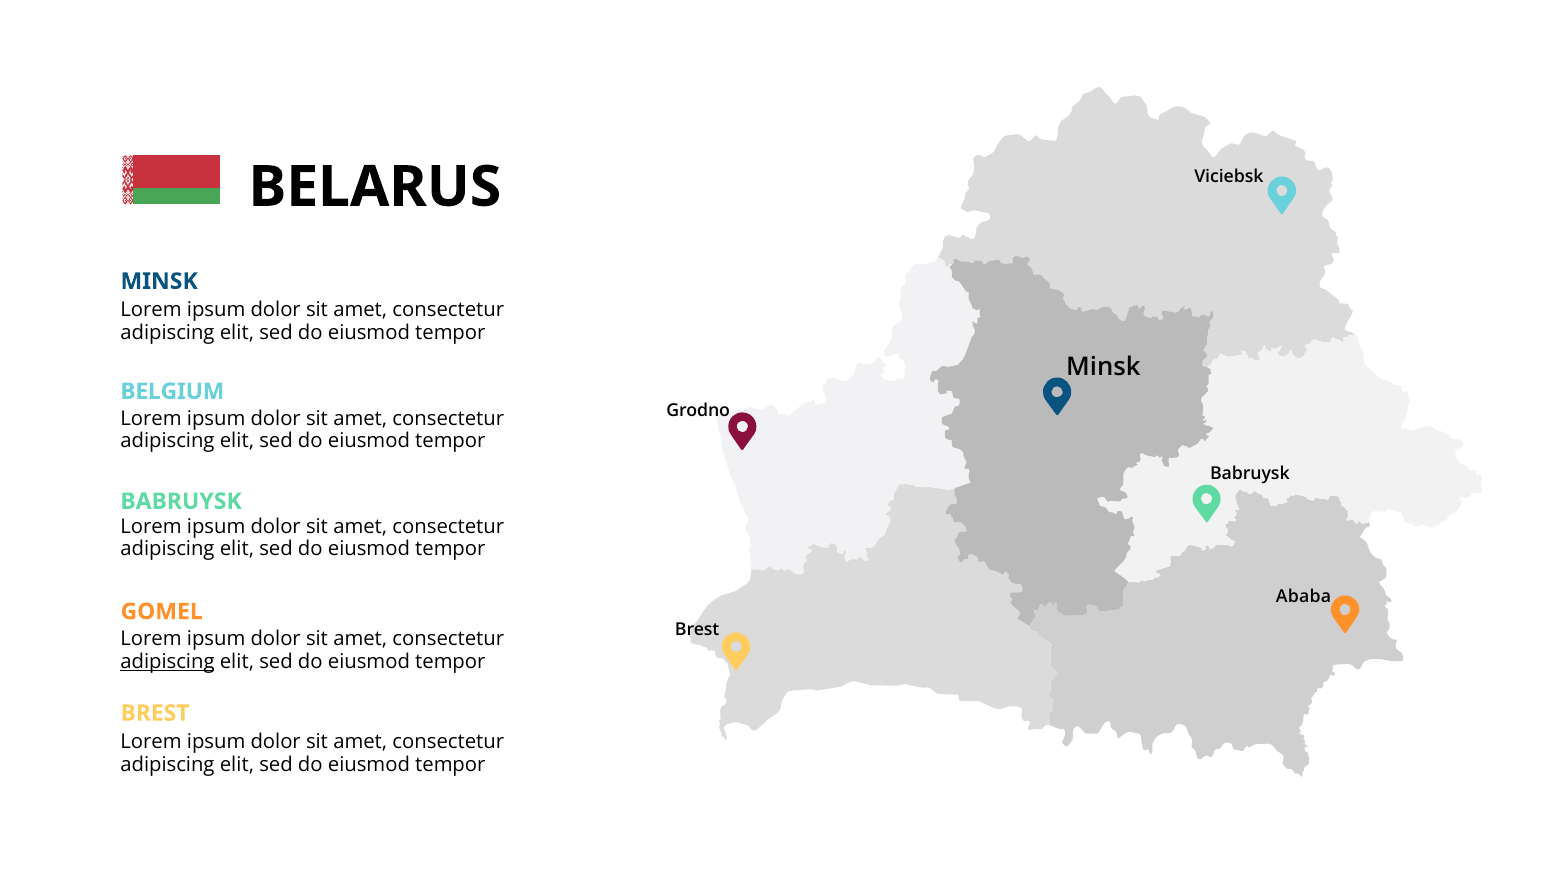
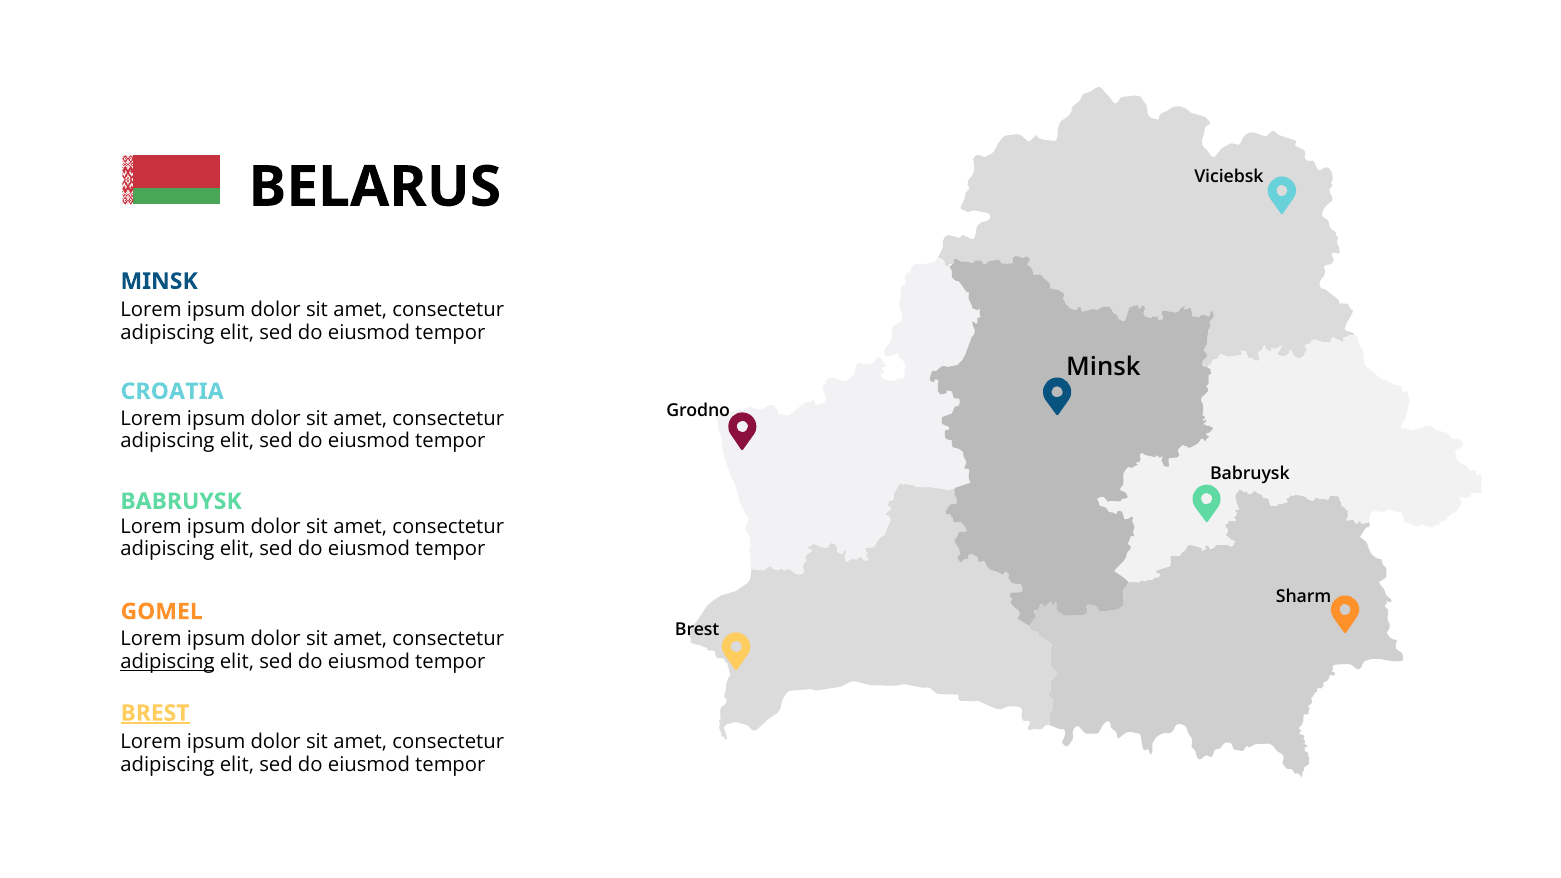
BELGIUM: BELGIUM -> CROATIA
Ababa: Ababa -> Sharm
BREST at (155, 713) underline: none -> present
